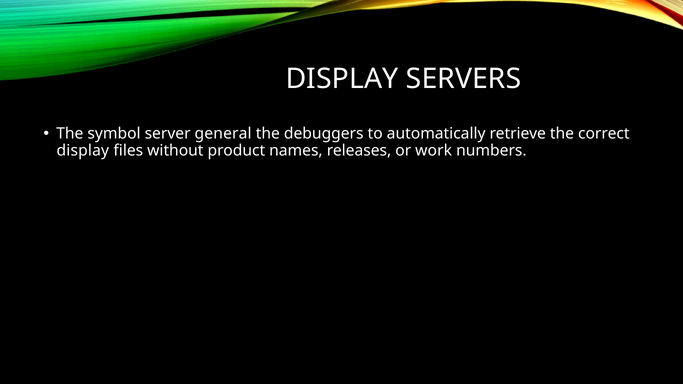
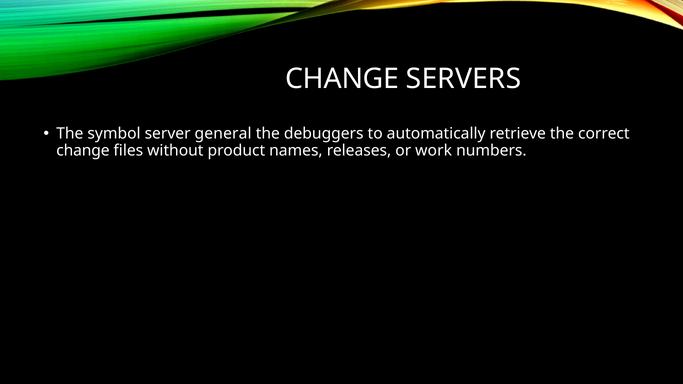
DISPLAY at (342, 79): DISPLAY -> CHANGE
display at (83, 151): display -> change
